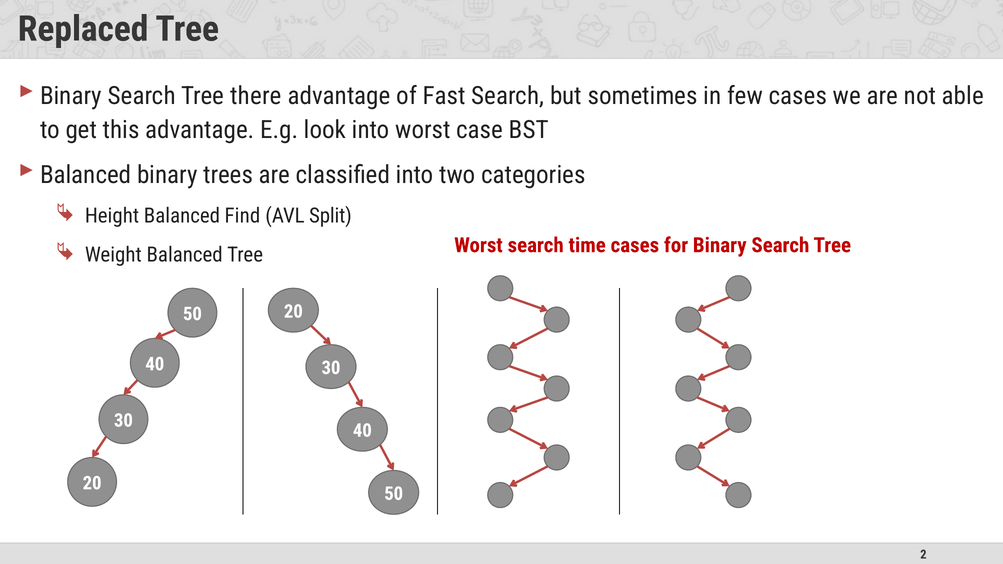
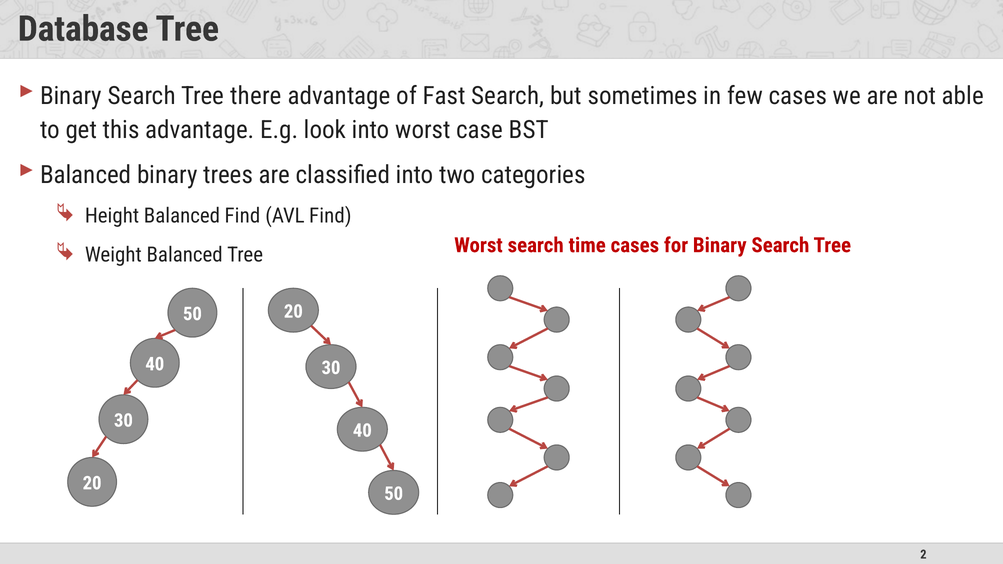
Replaced: Replaced -> Database
AVL Split: Split -> Find
